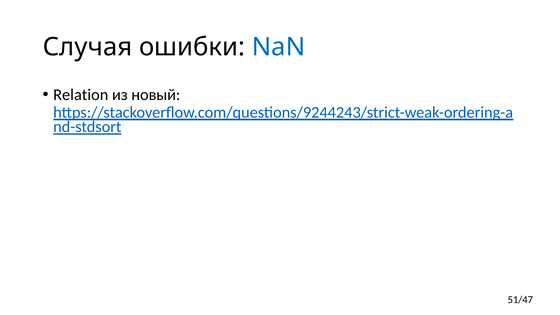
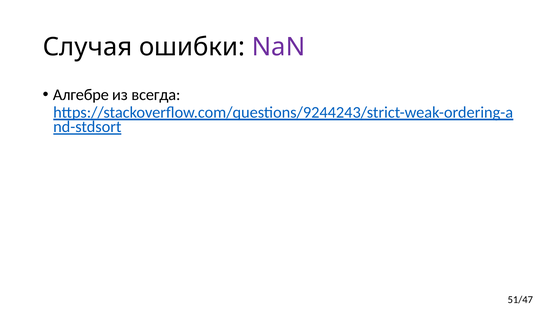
NaN colour: blue -> purple
Relation: Relation -> Алгебре
новый: новый -> всегда
